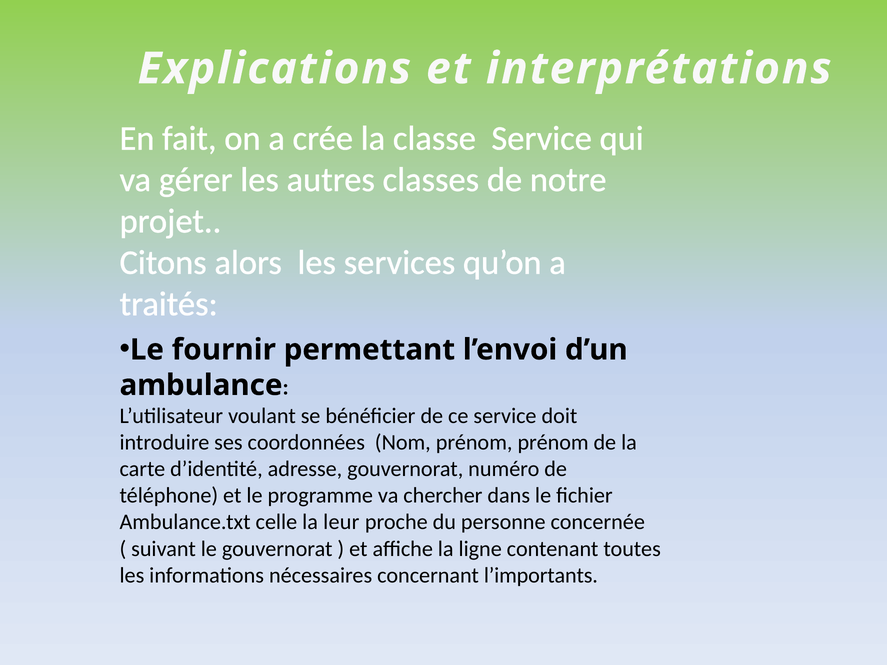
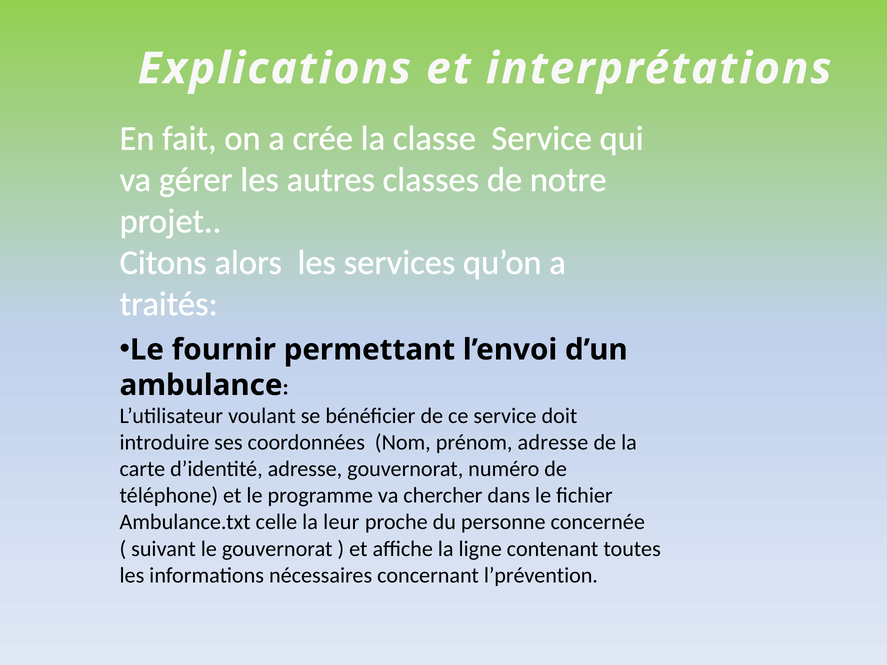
prénom prénom: prénom -> adresse
l’importants: l’importants -> l’prévention
